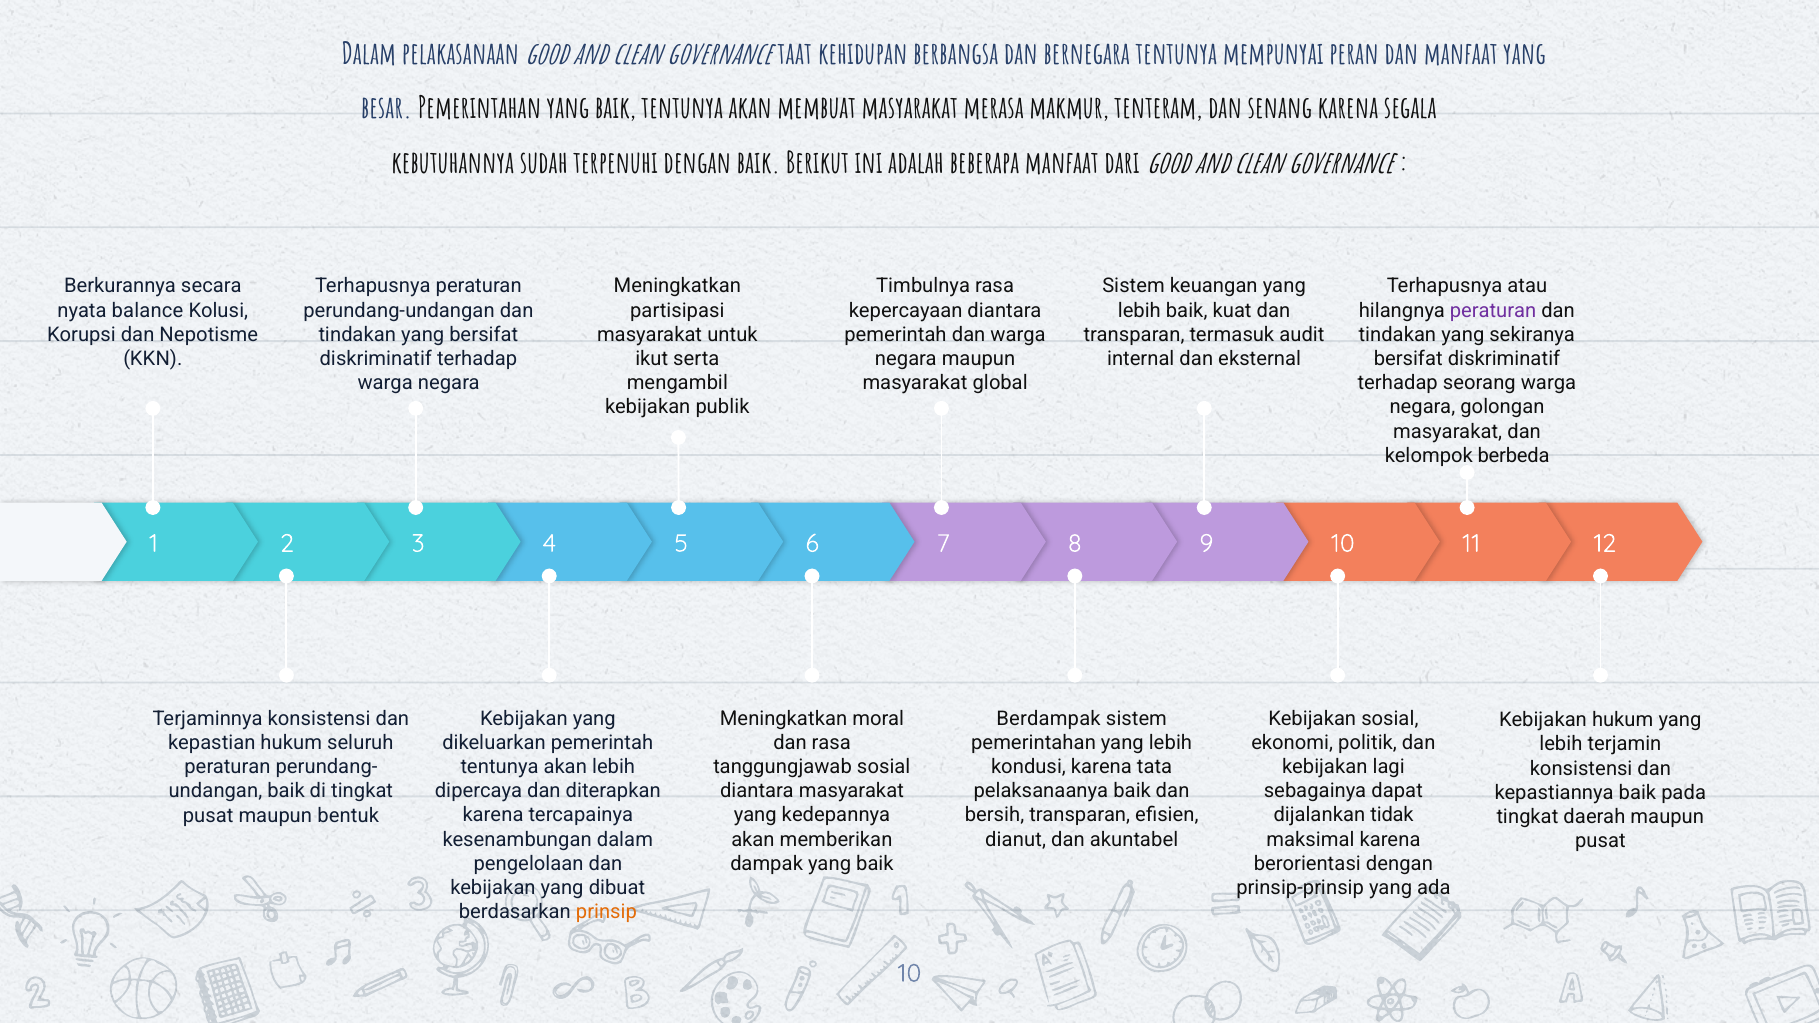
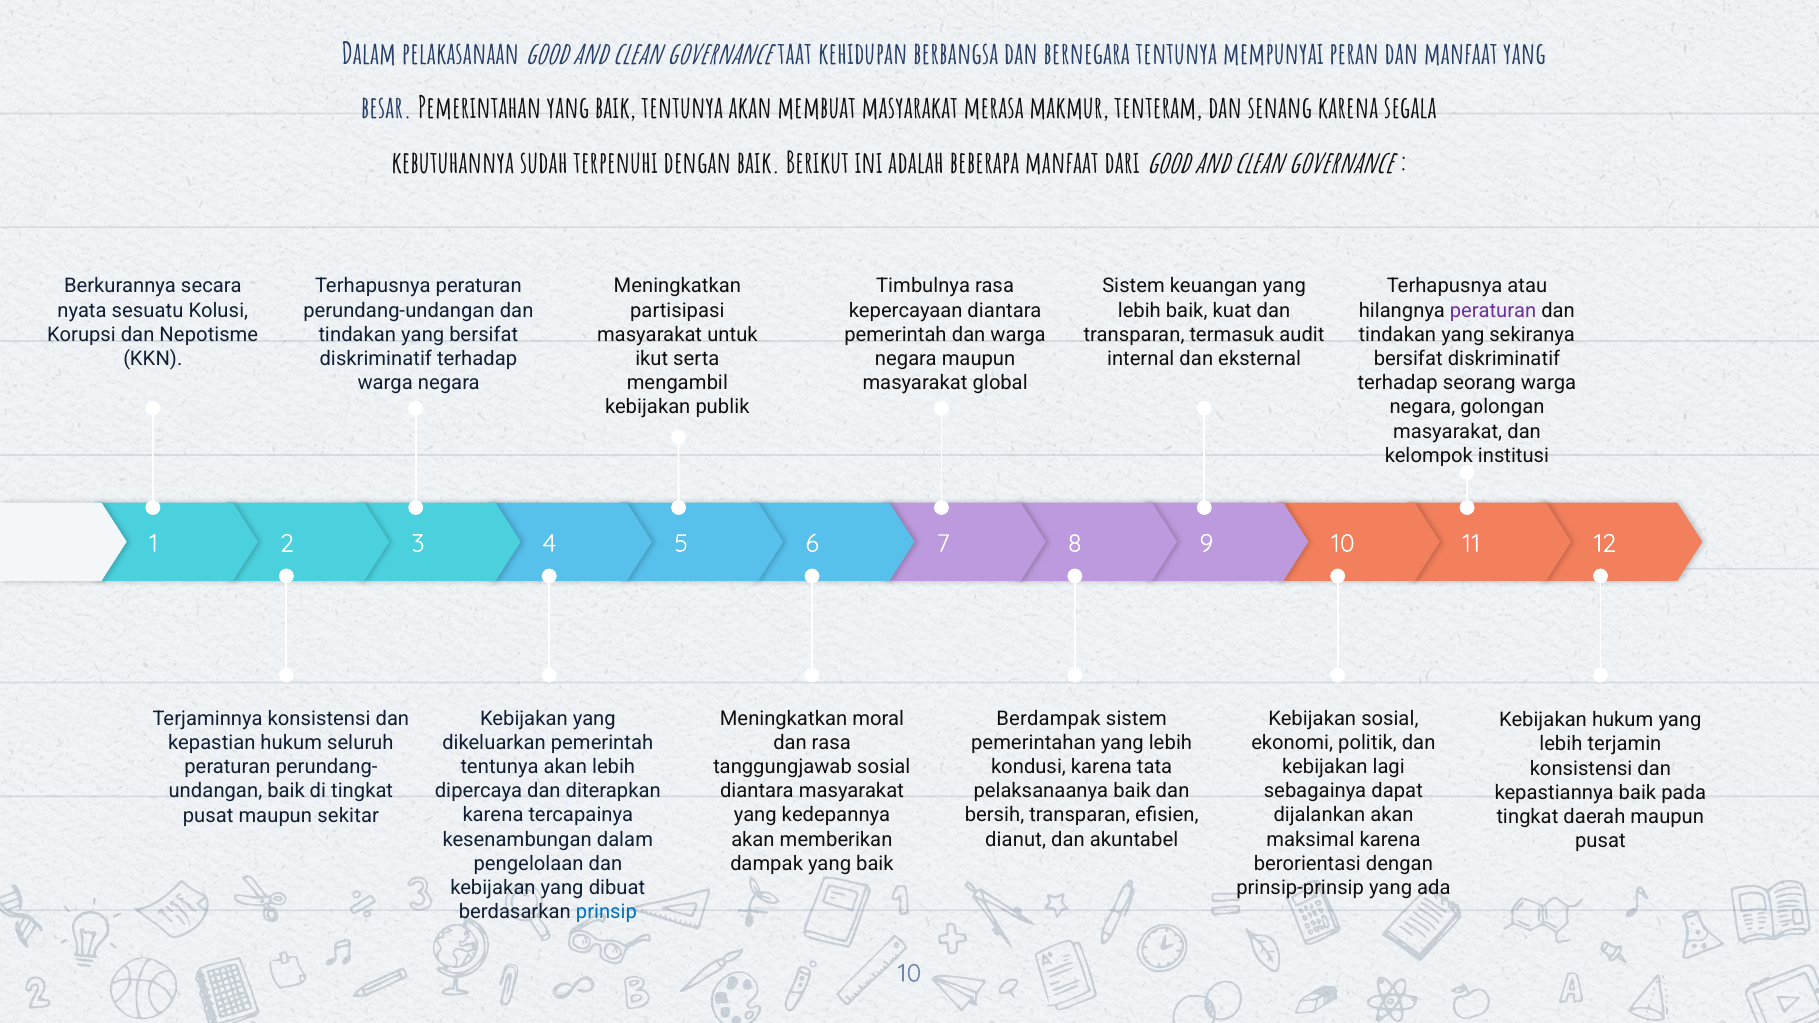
balance: balance -> sesuatu
berbeda: berbeda -> institusi
dijalankan tidak: tidak -> akan
bentuk: bentuk -> sekitar
prinsip colour: orange -> blue
